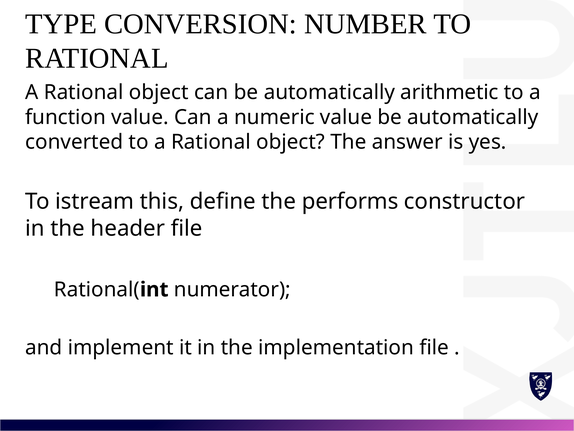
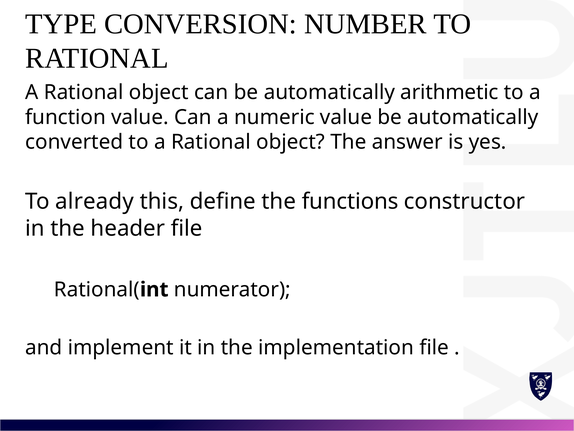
istream: istream -> already
performs: performs -> functions
